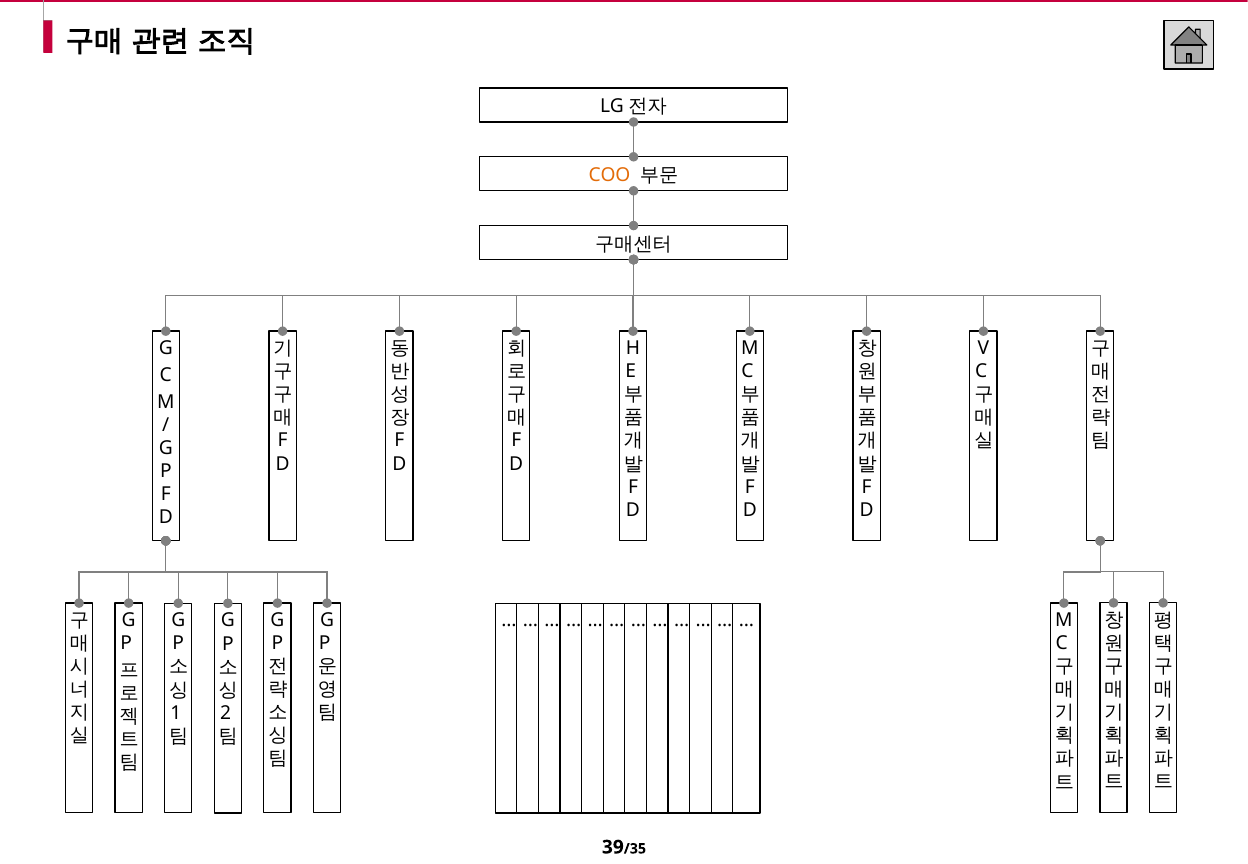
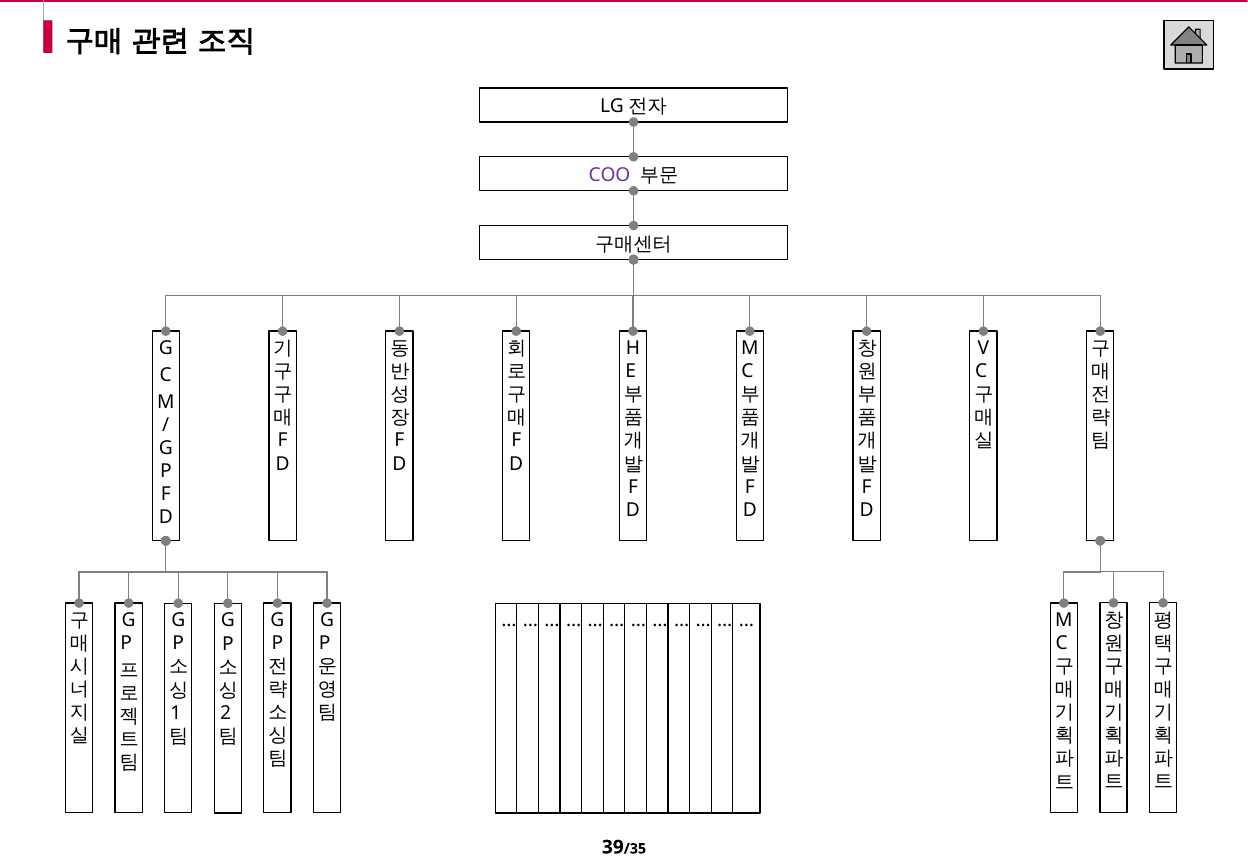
COO colour: orange -> purple
